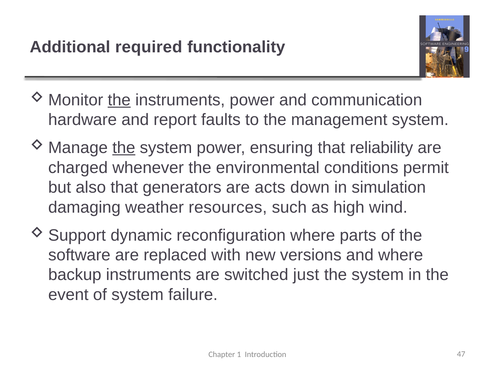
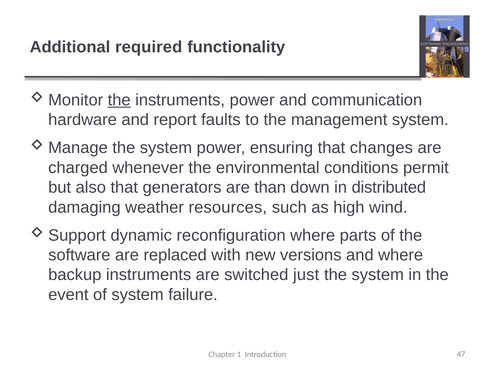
the at (124, 148) underline: present -> none
reliability: reliability -> changes
acts: acts -> than
simulation: simulation -> distributed
